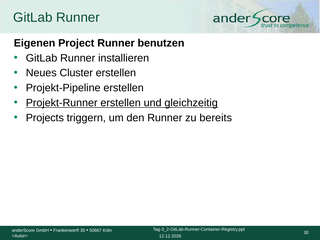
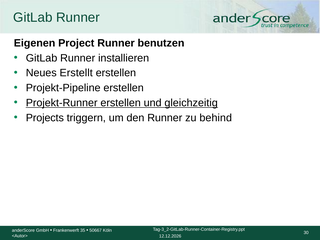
Cluster: Cluster -> Erstellt
bereits: bereits -> behind
